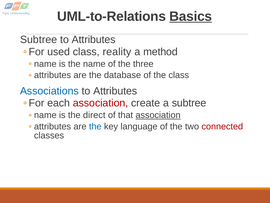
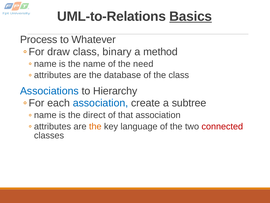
Subtree at (39, 40): Subtree -> Process
Attributes at (94, 40): Attributes -> Whatever
used: used -> draw
reality: reality -> binary
three: three -> need
Attributes at (115, 91): Attributes -> Hierarchy
association at (101, 103) colour: red -> blue
association at (158, 115) underline: present -> none
the at (95, 126) colour: blue -> orange
